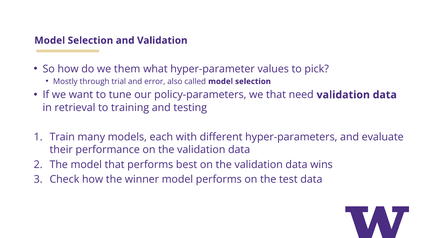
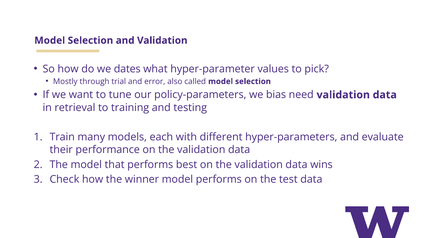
them: them -> dates
we that: that -> bias
